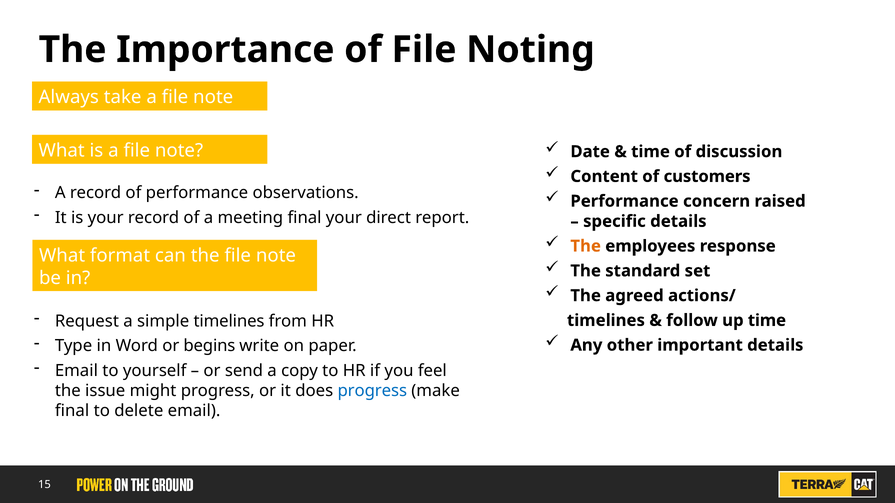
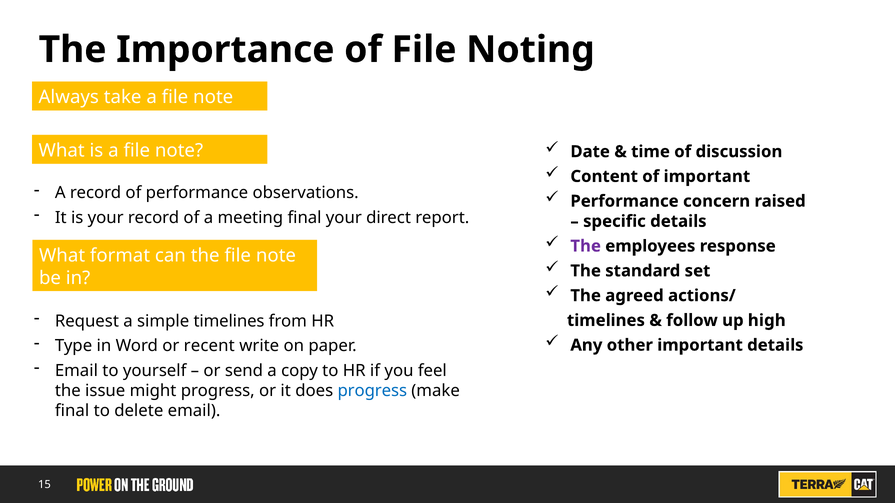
of customers: customers -> important
The at (586, 246) colour: orange -> purple
up time: time -> high
begins: begins -> recent
